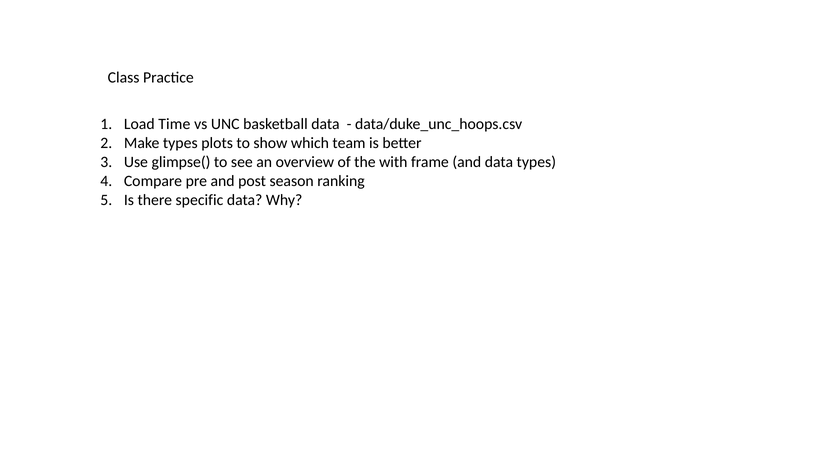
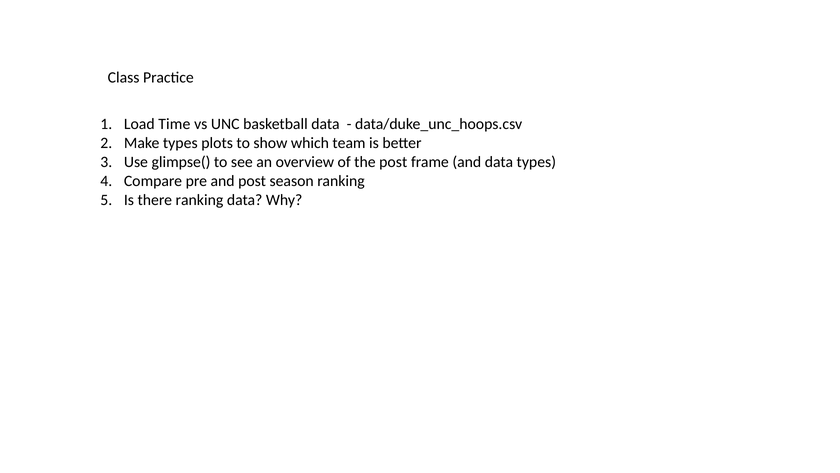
the with: with -> post
there specific: specific -> ranking
